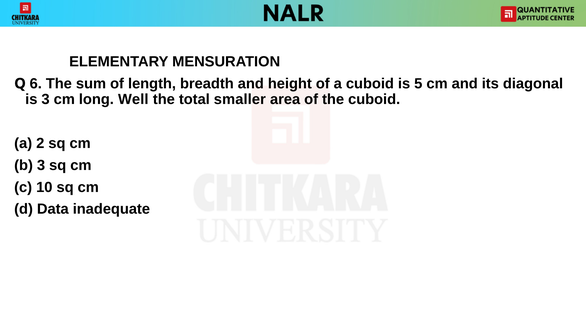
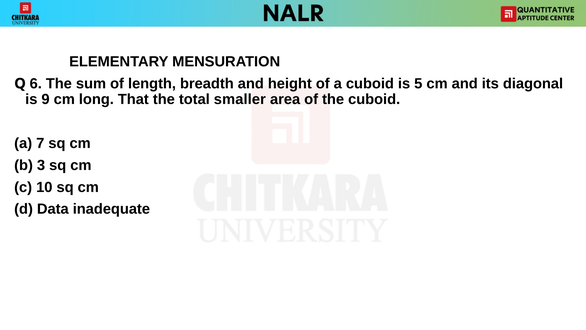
is 3: 3 -> 9
Well: Well -> That
2: 2 -> 7
